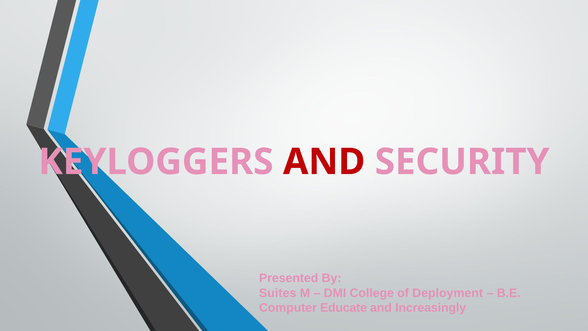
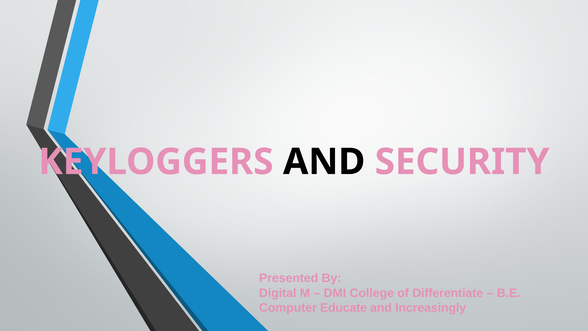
AND at (324, 162) colour: red -> black
Suites: Suites -> Digital
Deployment: Deployment -> Differentiate
